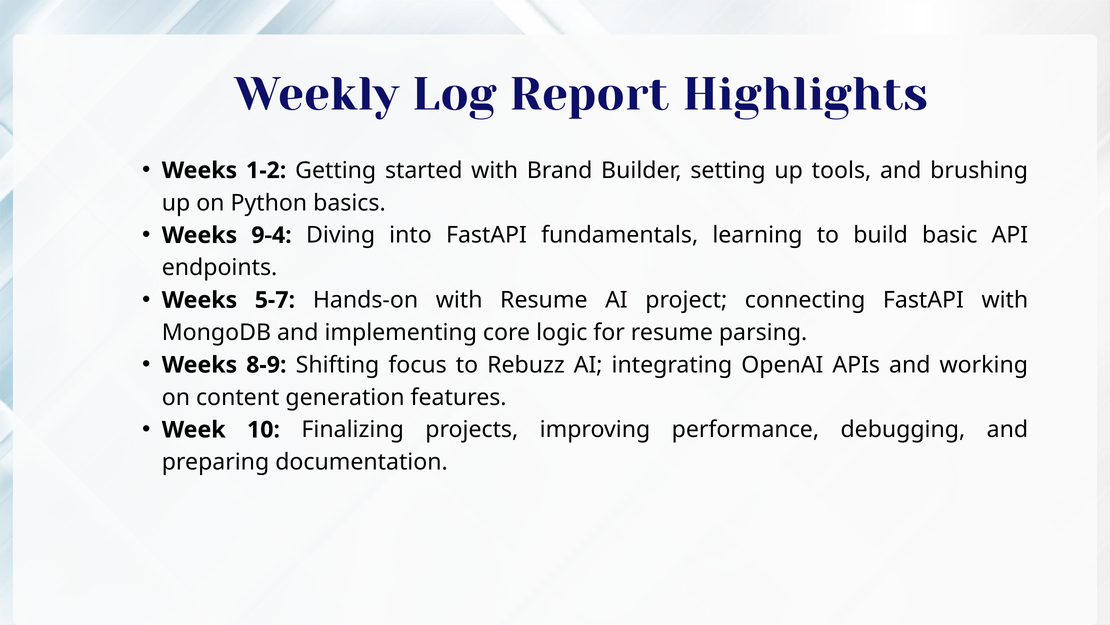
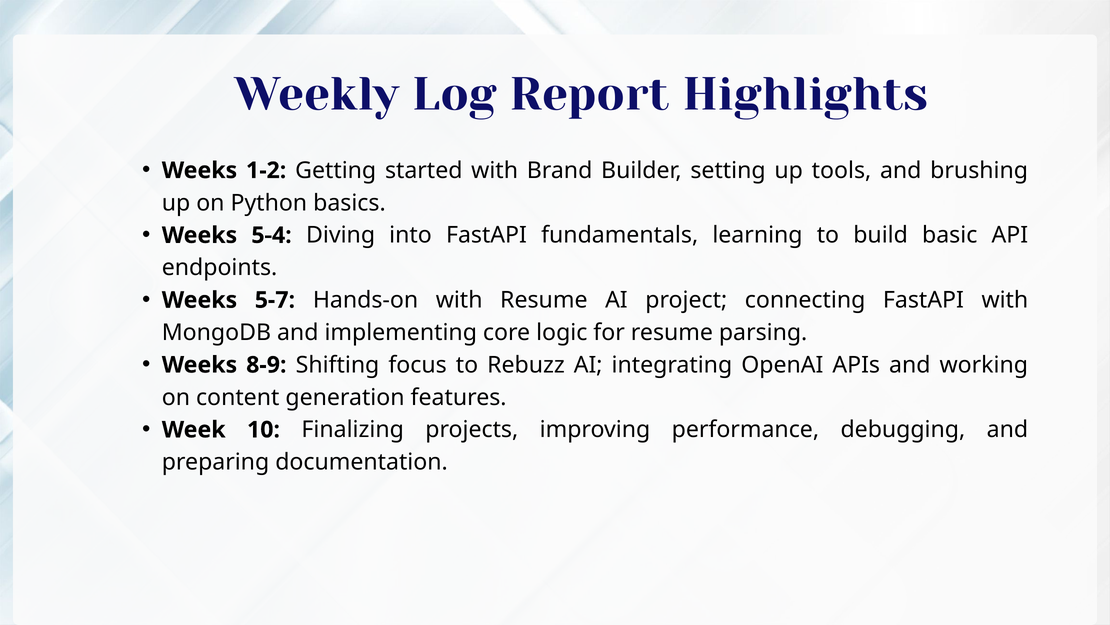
9-4: 9-4 -> 5-4
